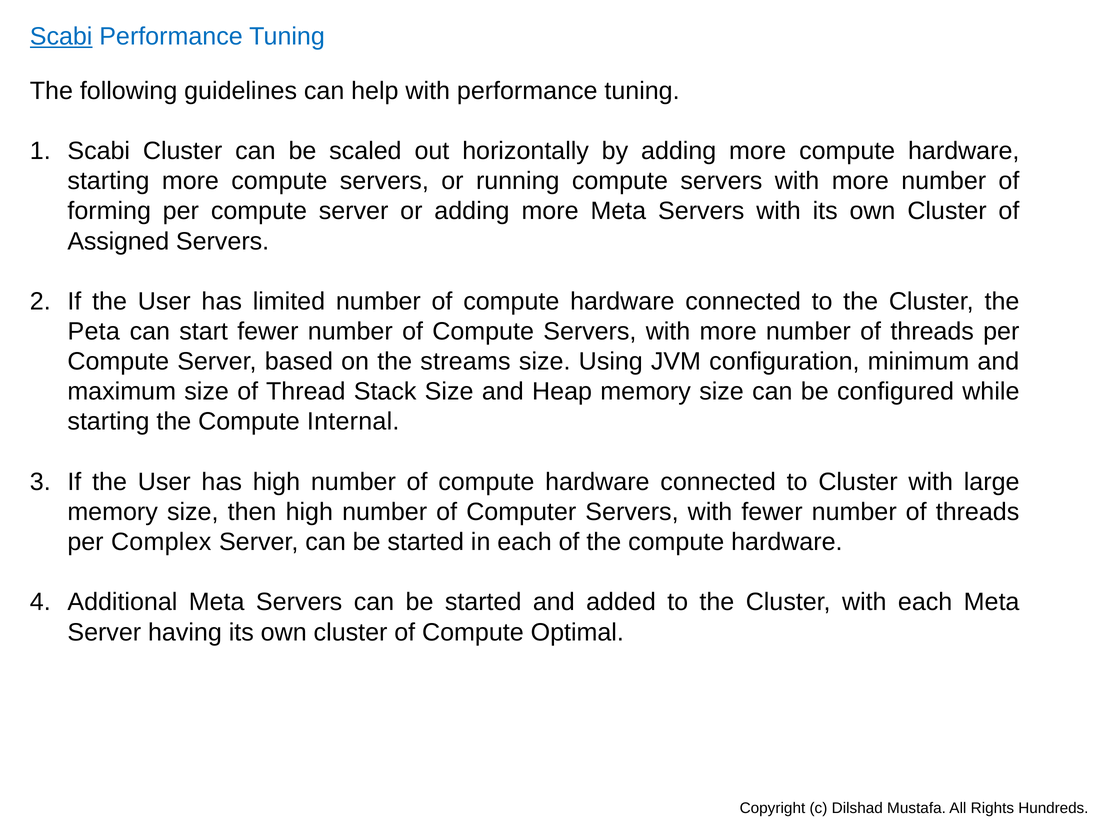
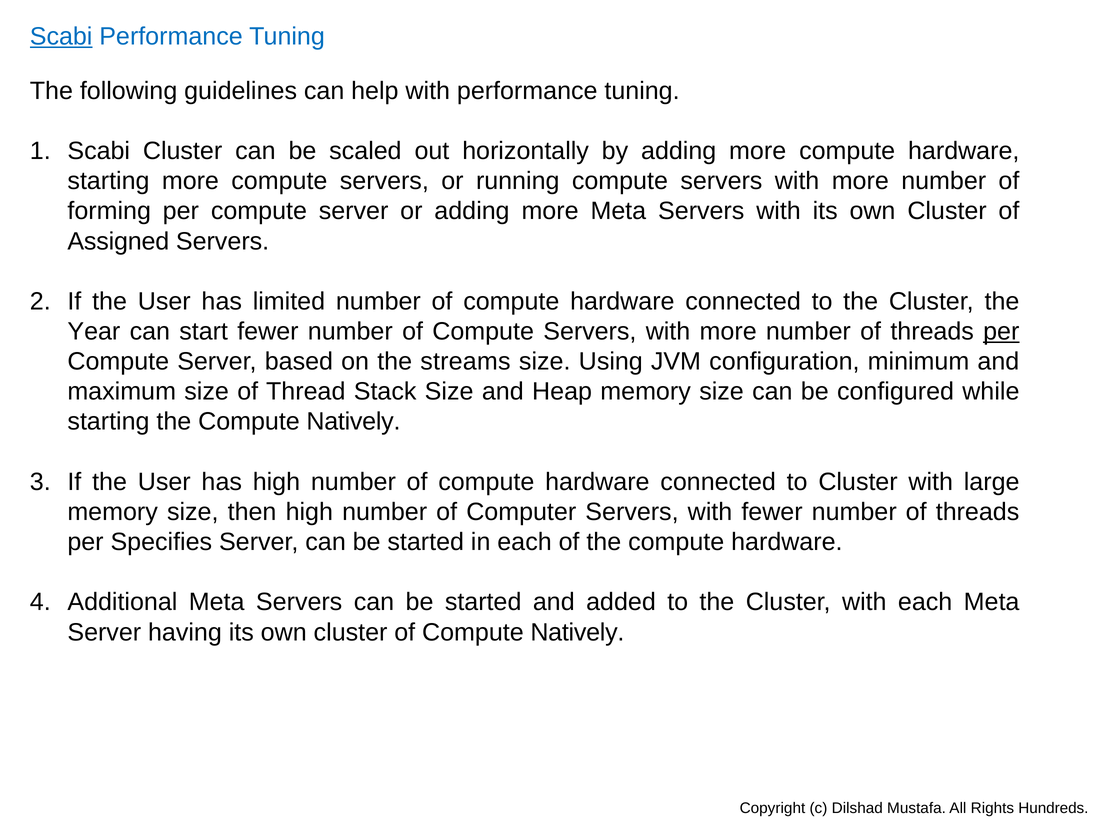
Peta: Peta -> Year
per at (1001, 331) underline: none -> present
the Compute Internal: Internal -> Natively
Complex: Complex -> Specifies
of Compute Optimal: Optimal -> Natively
